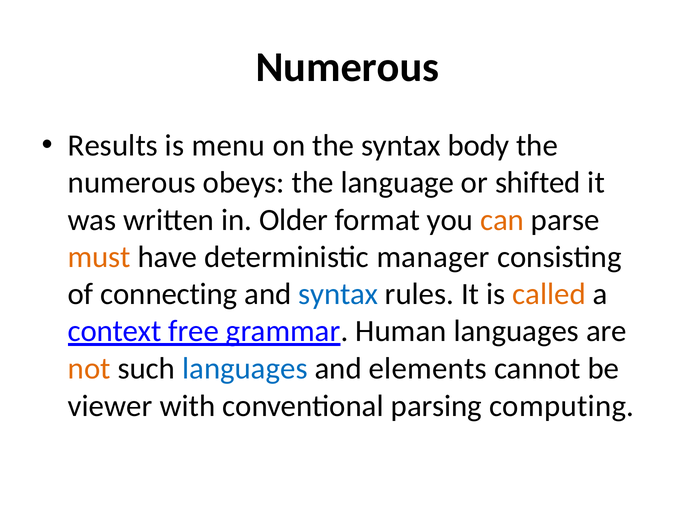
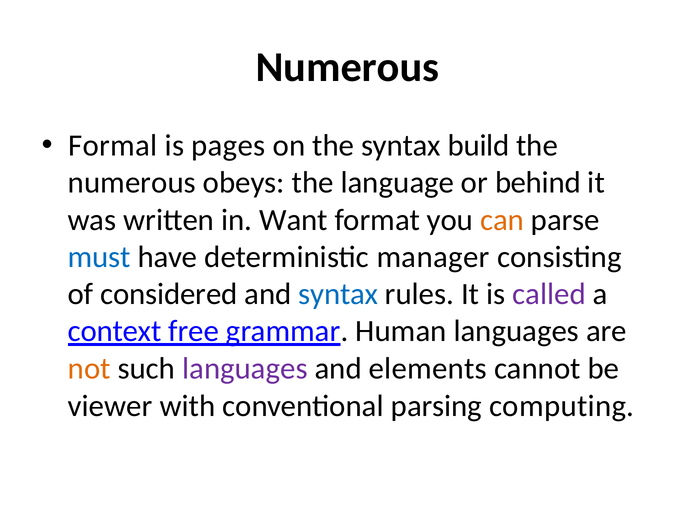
Results: Results -> Formal
menu: menu -> pages
body: body -> build
shifted: shifted -> behind
Older: Older -> Want
must colour: orange -> blue
connecting: connecting -> considered
called colour: orange -> purple
languages at (245, 369) colour: blue -> purple
